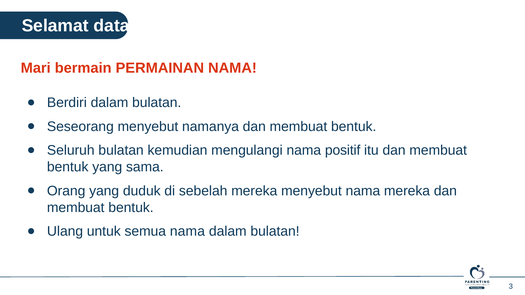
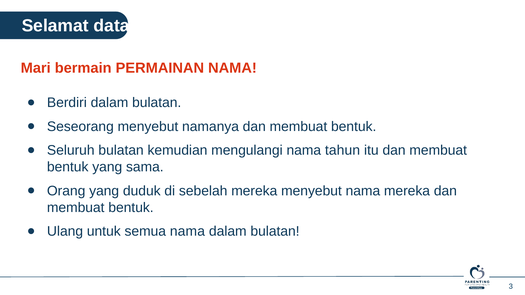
positif: positif -> tahun
